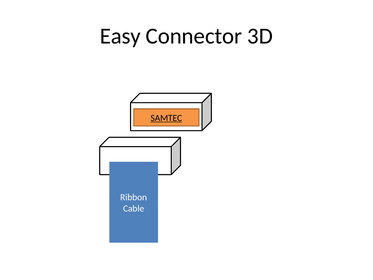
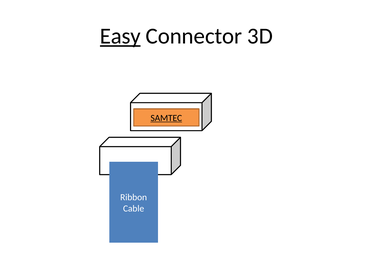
Easy underline: none -> present
